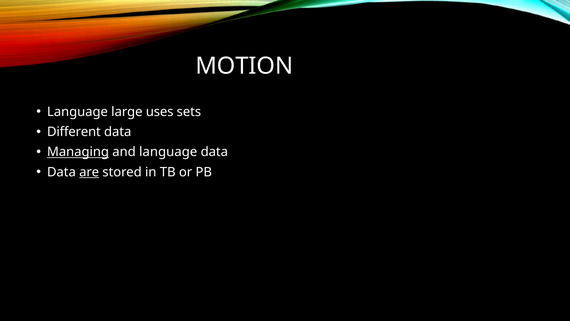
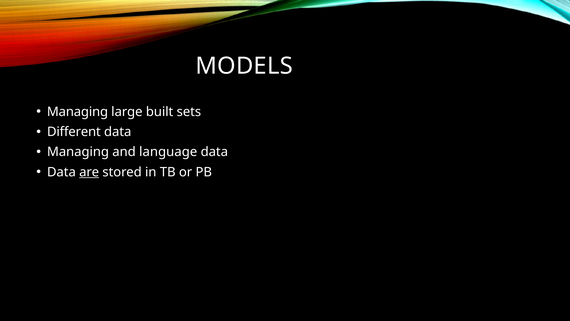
MOTION: MOTION -> MODELS
Language at (77, 112): Language -> Managing
uses: uses -> built
Managing at (78, 152) underline: present -> none
